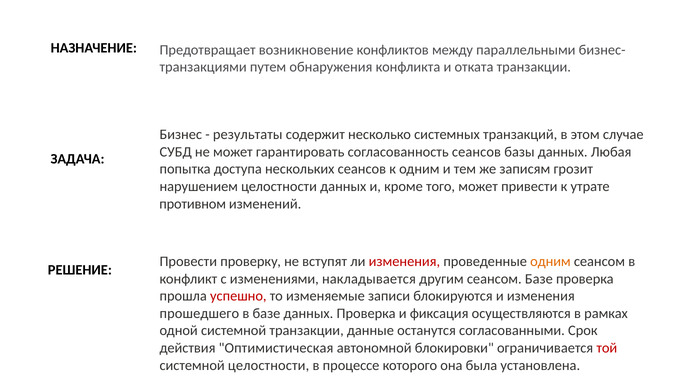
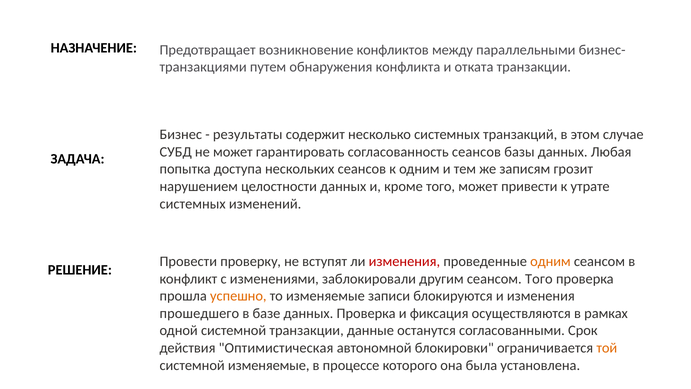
противном at (193, 204): противном -> системных
накладывается: накладывается -> заблокировали
сеансом Базе: Базе -> Того
успешно colour: red -> orange
той colour: red -> orange
системной целостности: целостности -> изменяемые
